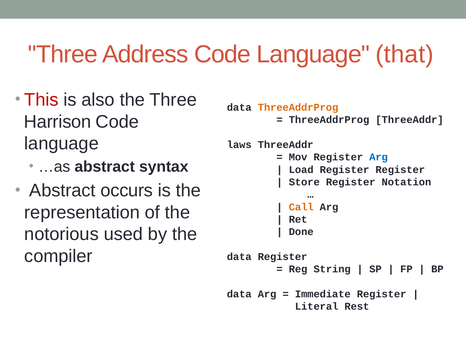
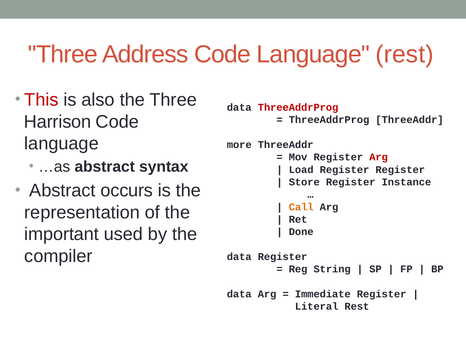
Language that: that -> rest
ThreeAddrProg at (298, 107) colour: orange -> red
laws: laws -> more
Arg at (379, 157) colour: blue -> red
Notation: Notation -> Instance
notorious: notorious -> important
